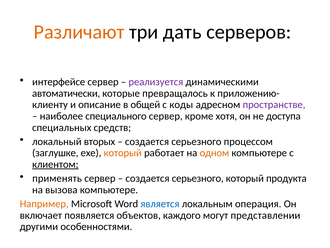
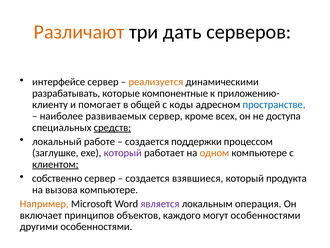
реализуется colour: purple -> orange
автоматически: автоматически -> разрабатывать
превращалось: превращалось -> компонентные
описание: описание -> помогает
пространстве colour: purple -> blue
специального: специального -> развиваемых
хотя: хотя -> всех
средств underline: none -> present
вторых: вторых -> работе
серьезного at (196, 141): серьезного -> поддержки
который at (123, 153) colour: orange -> purple
применять: применять -> собственно
серьезного at (198, 178): серьезного -> взявшиеся
является colour: blue -> purple
появляется: появляется -> принципов
могут представлении: представлении -> особенностями
